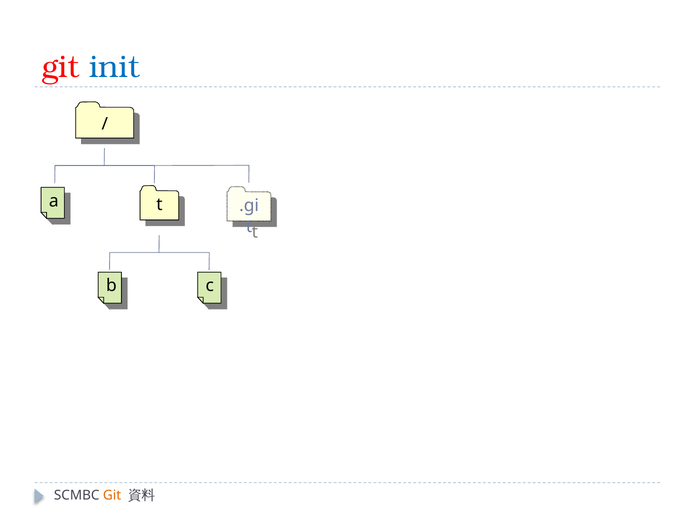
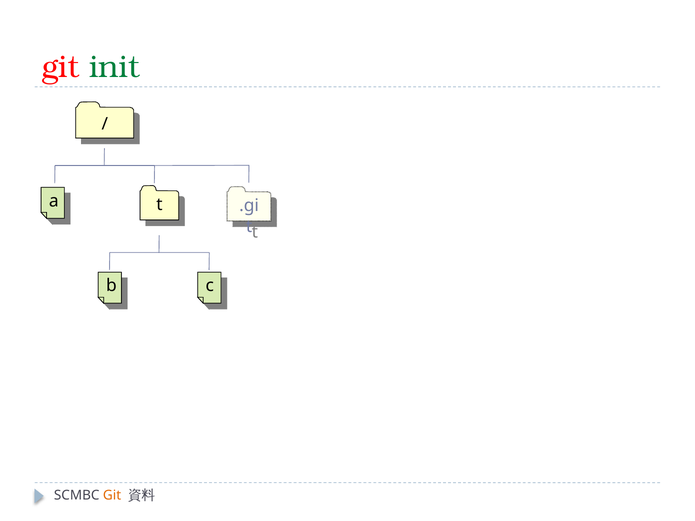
init colour: blue -> green
